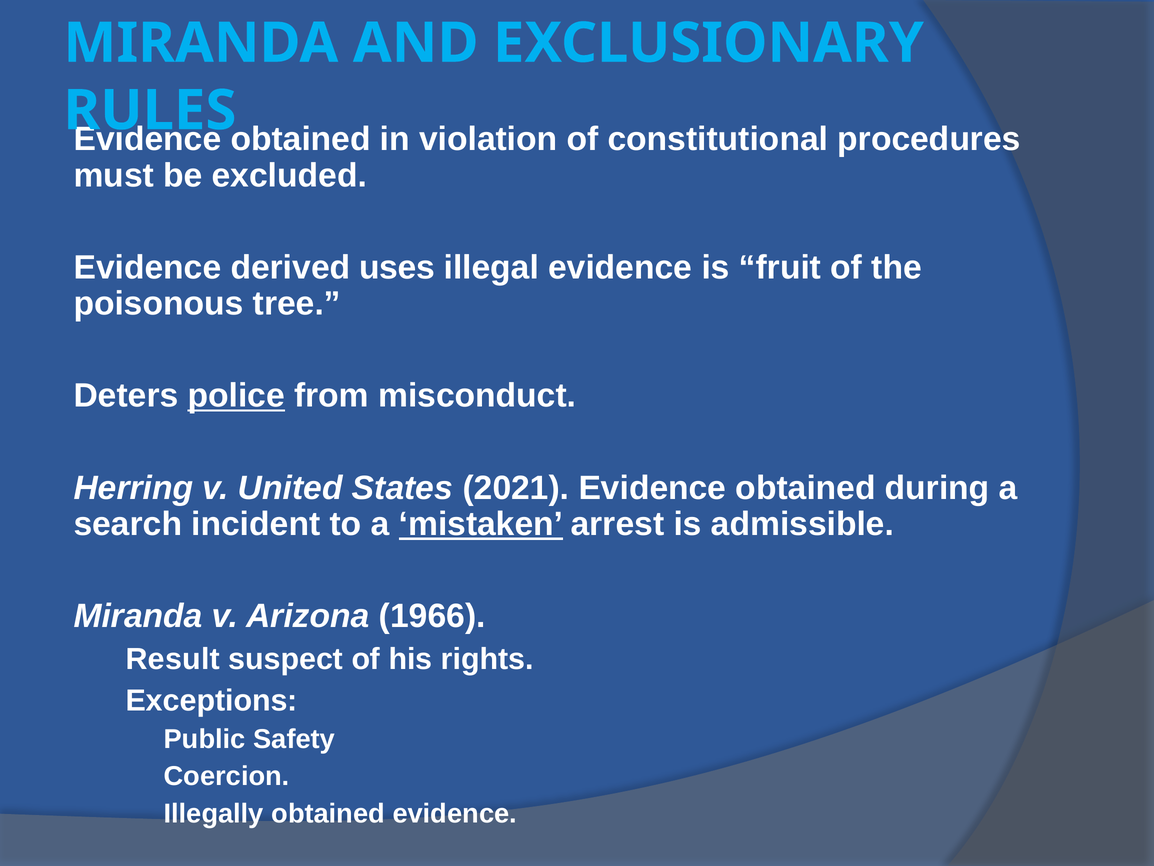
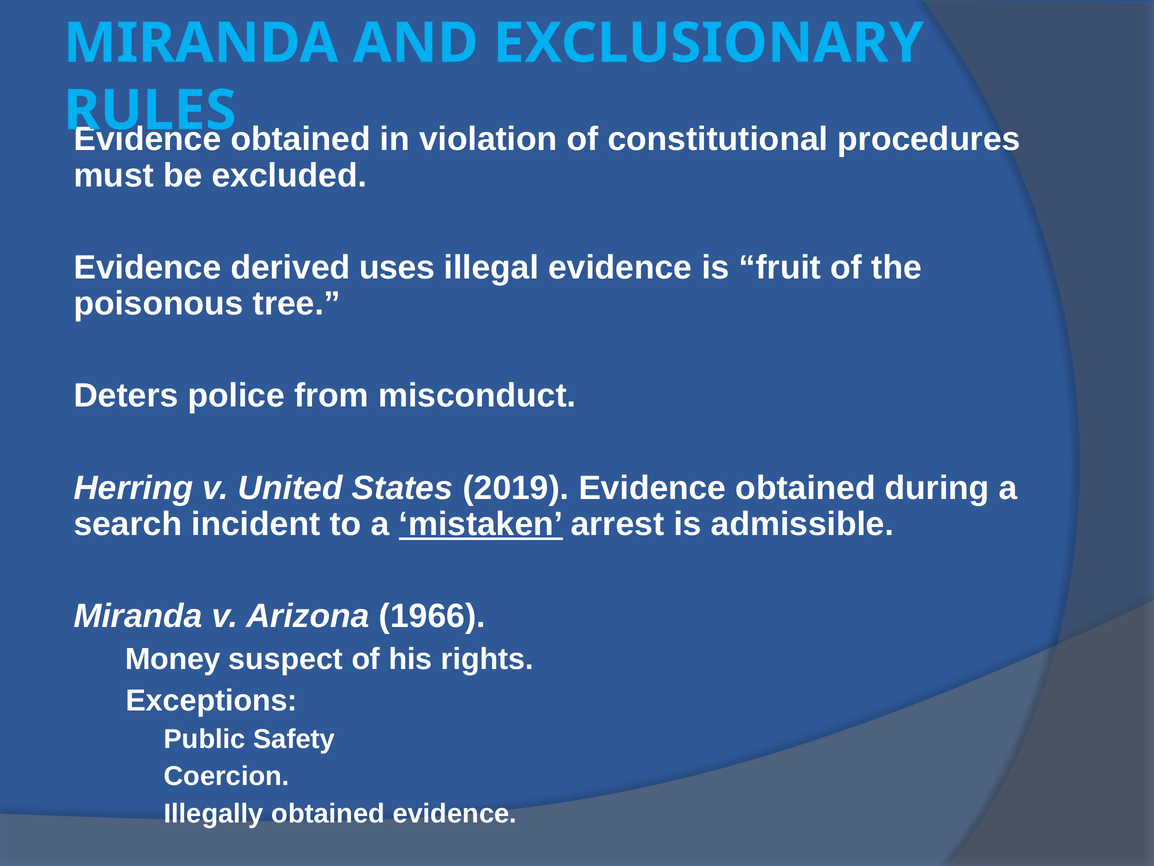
police underline: present -> none
2021: 2021 -> 2019
Result: Result -> Money
